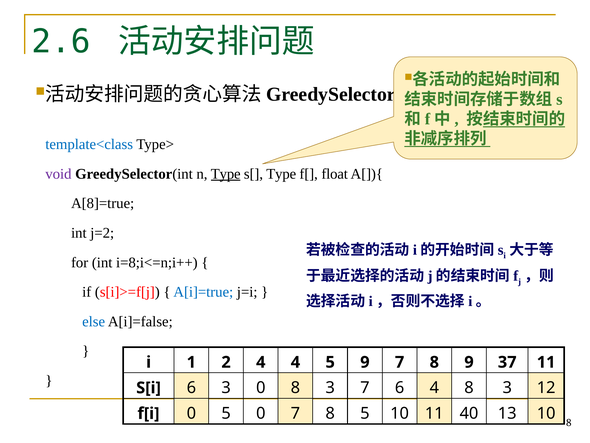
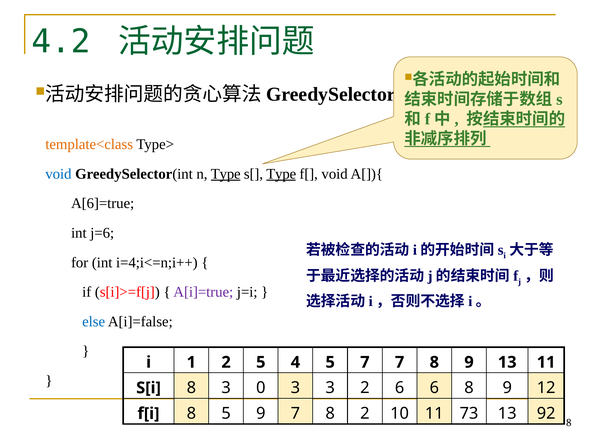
2.6: 2.6 -> 4.2
template<class colour: blue -> orange
void at (58, 174) colour: purple -> blue
Type at (281, 174) underline: none -> present
f[ float: float -> void
A[8]=true: A[8]=true -> A[6]=true
j=2: j=2 -> j=6
i=8;i<=n;i++: i=8;i<=n;i++ -> i=4;i<=n;i++
A[i]=true colour: blue -> purple
2 4: 4 -> 5
5 9: 9 -> 7
37 at (507, 362): 37 -> 13
S[i 6: 6 -> 8
0 8: 8 -> 3
3 7: 7 -> 2
6 4: 4 -> 6
3 at (507, 387): 3 -> 9
f[i 0: 0 -> 8
5 0: 0 -> 9
8 5: 5 -> 2
40: 40 -> 73
13 10: 10 -> 92
